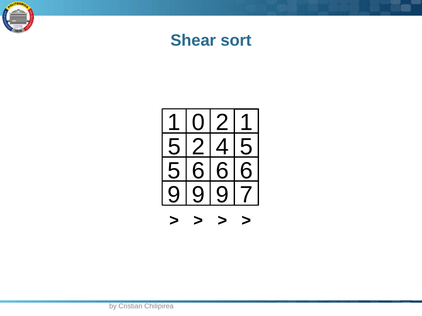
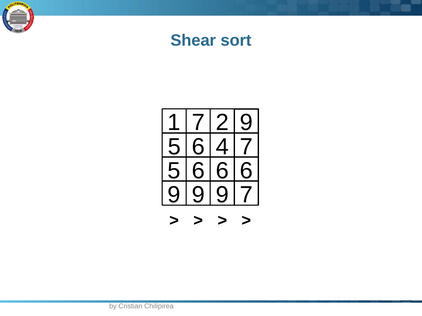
1 0: 0 -> 7
2 1: 1 -> 9
2 at (198, 147): 2 -> 6
4 5: 5 -> 7
